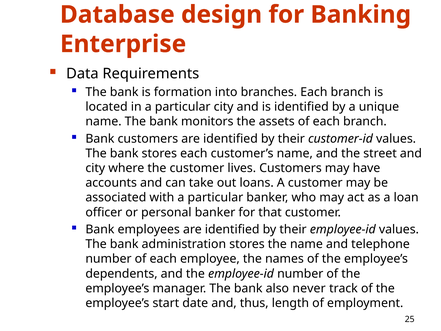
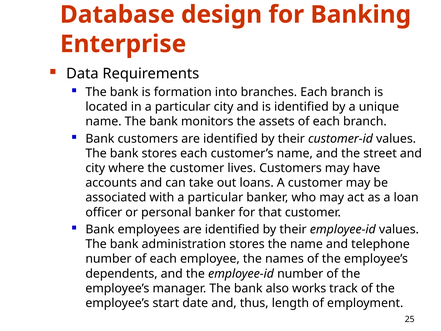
never: never -> works
